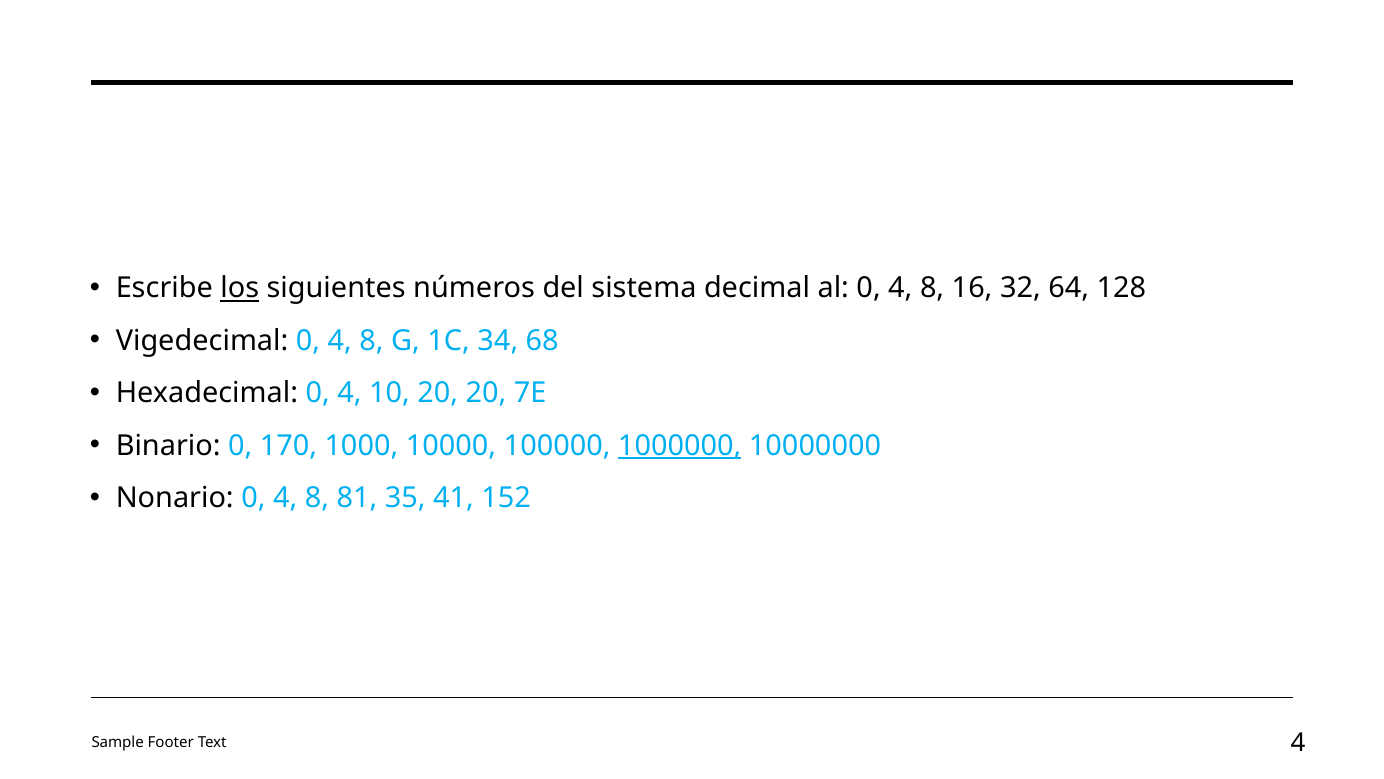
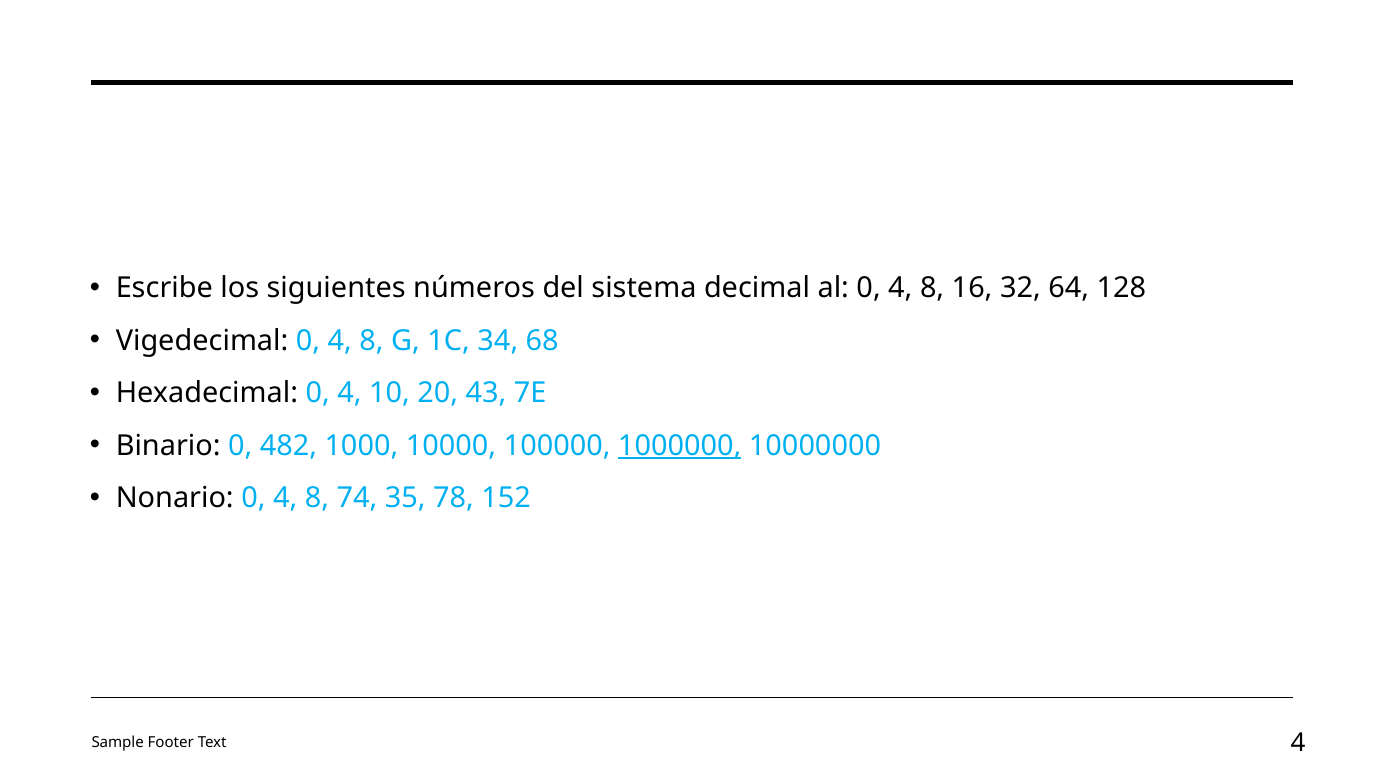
los underline: present -> none
20 20: 20 -> 43
170: 170 -> 482
81: 81 -> 74
41: 41 -> 78
